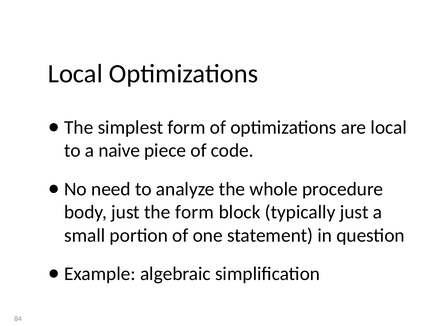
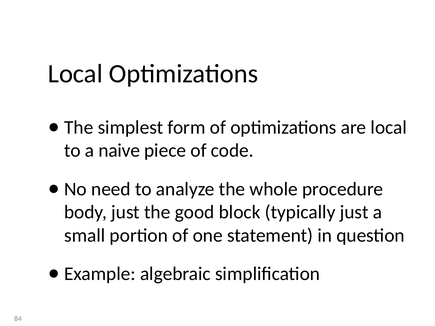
the form: form -> good
